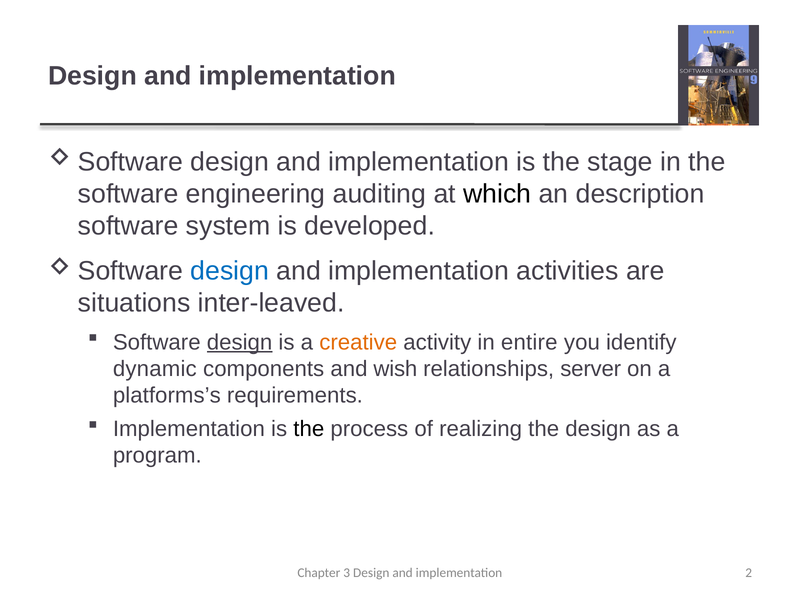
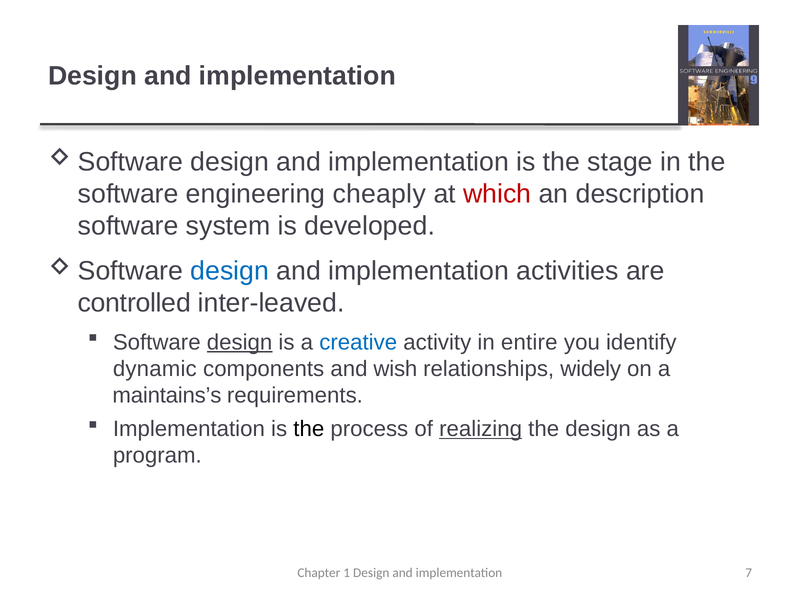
auditing: auditing -> cheaply
which colour: black -> red
situations: situations -> controlled
creative colour: orange -> blue
server: server -> widely
platforms’s: platforms’s -> maintains’s
realizing underline: none -> present
3: 3 -> 1
2: 2 -> 7
